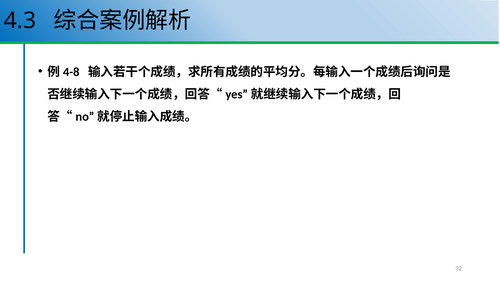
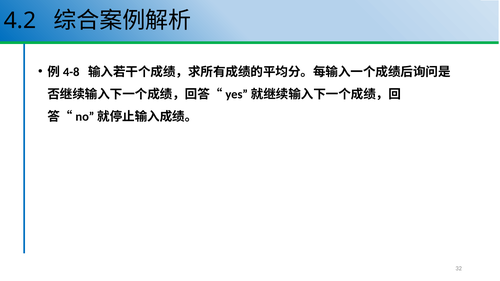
4.3: 4.3 -> 4.2
